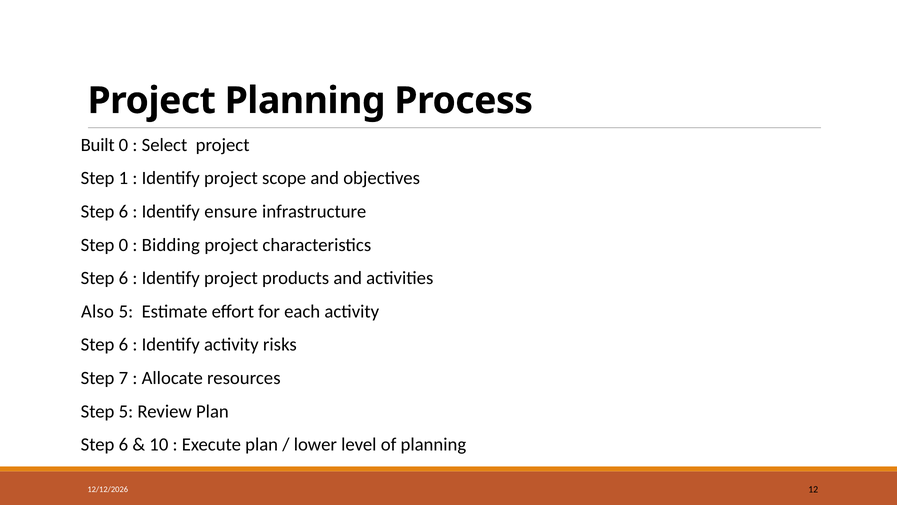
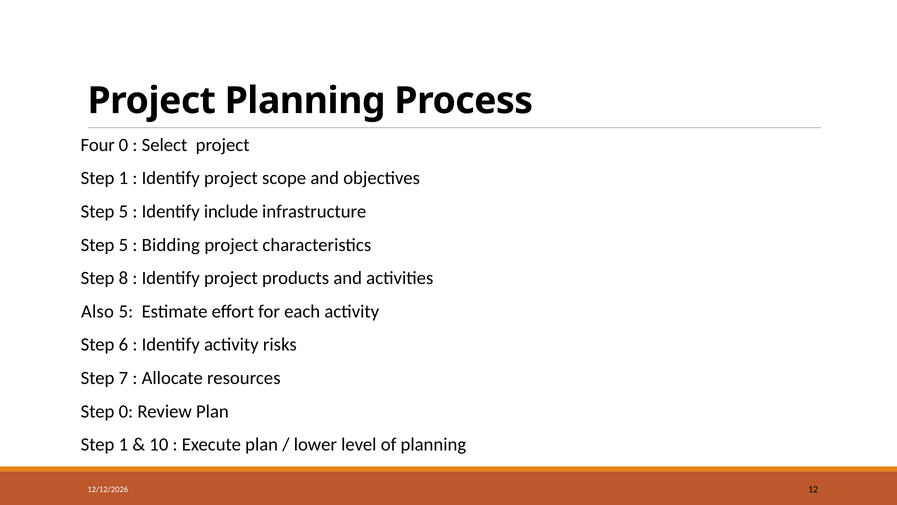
Built: Built -> Four
6 at (123, 211): 6 -> 5
ensure: ensure -> include
0 at (123, 245): 0 -> 5
6 at (123, 278): 6 -> 8
Step 5: 5 -> 0
6 at (123, 444): 6 -> 1
